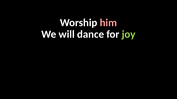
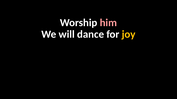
joy colour: light green -> yellow
